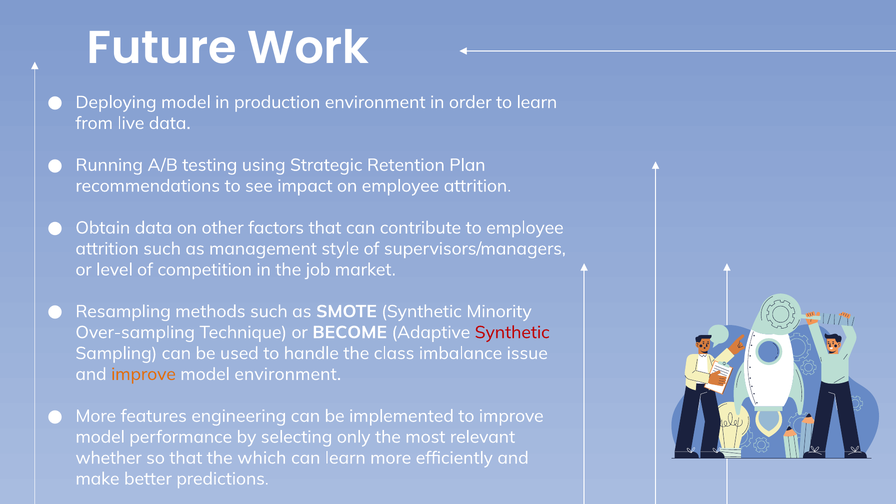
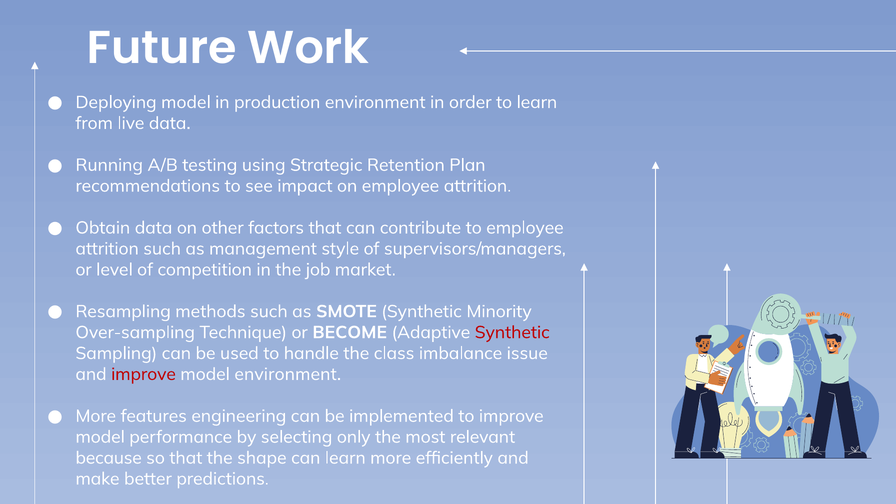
improve at (143, 374) colour: orange -> red
whether: whether -> because
which: which -> shape
